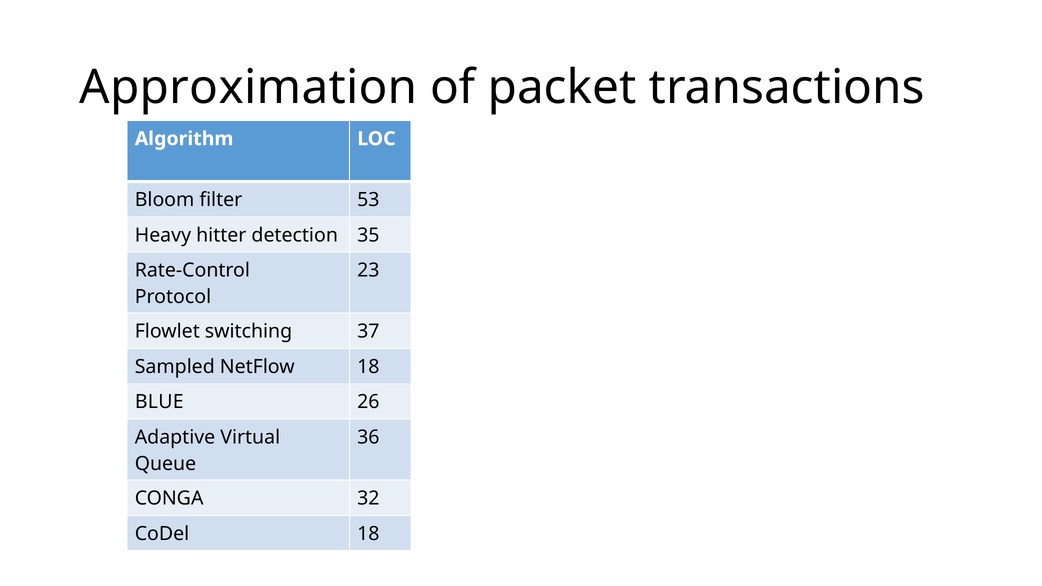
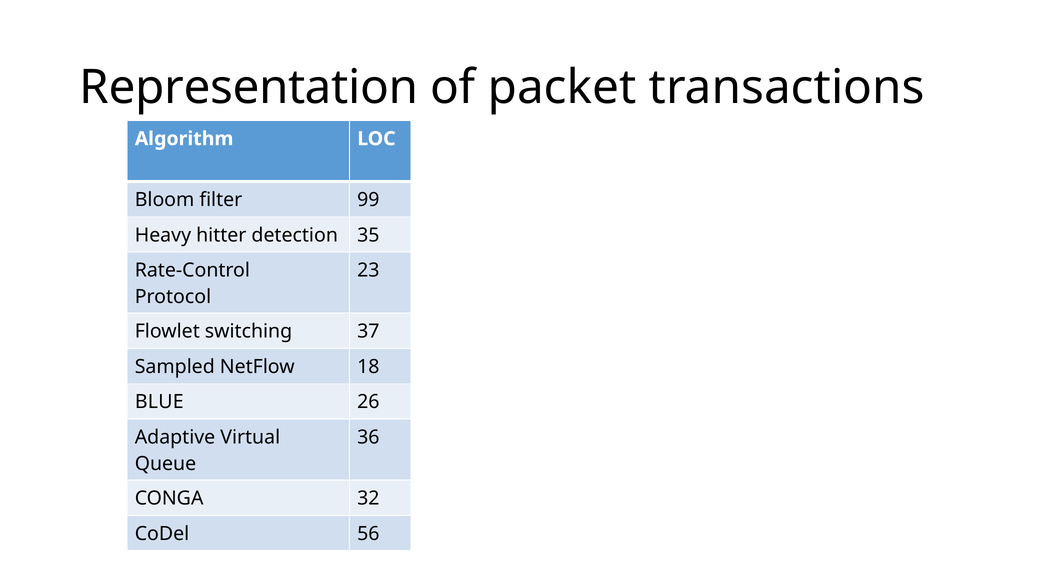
Approximation: Approximation -> Representation
53: 53 -> 99
CoDel 18: 18 -> 56
